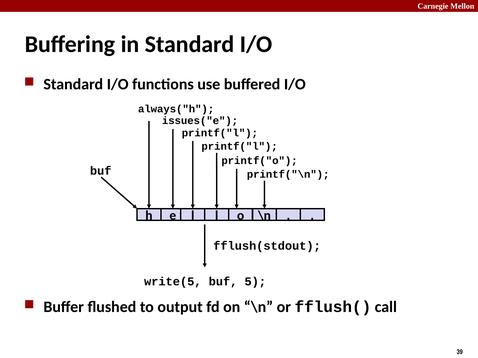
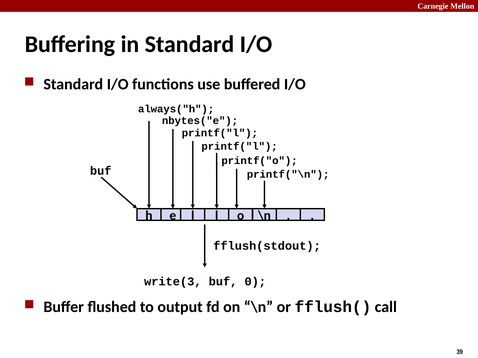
issues("e: issues("e -> nbytes("e
write(5: write(5 -> write(3
5: 5 -> 0
